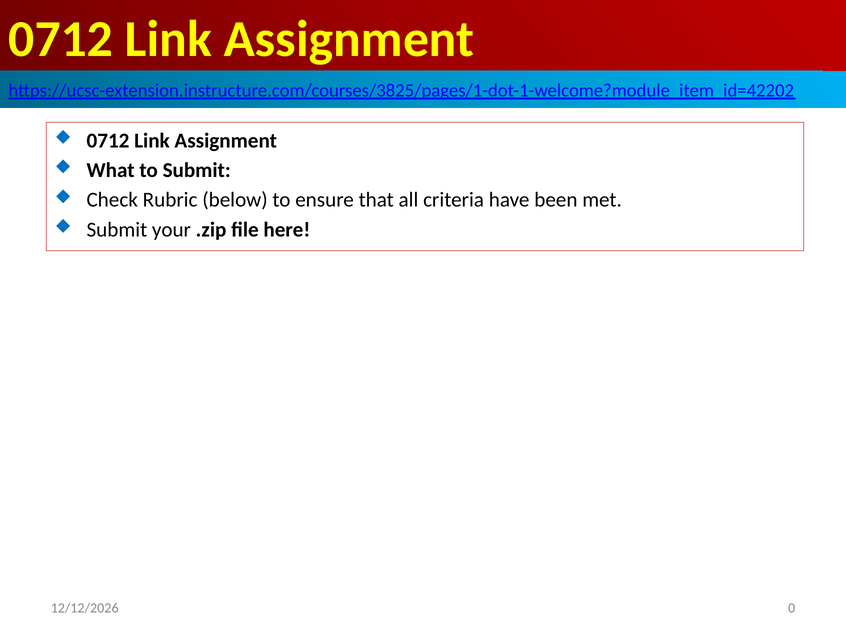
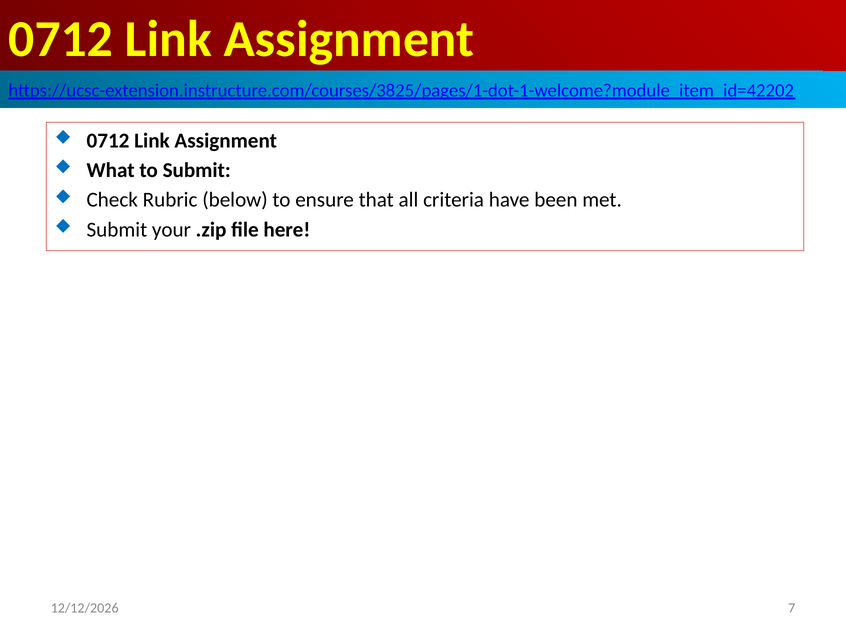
0: 0 -> 7
